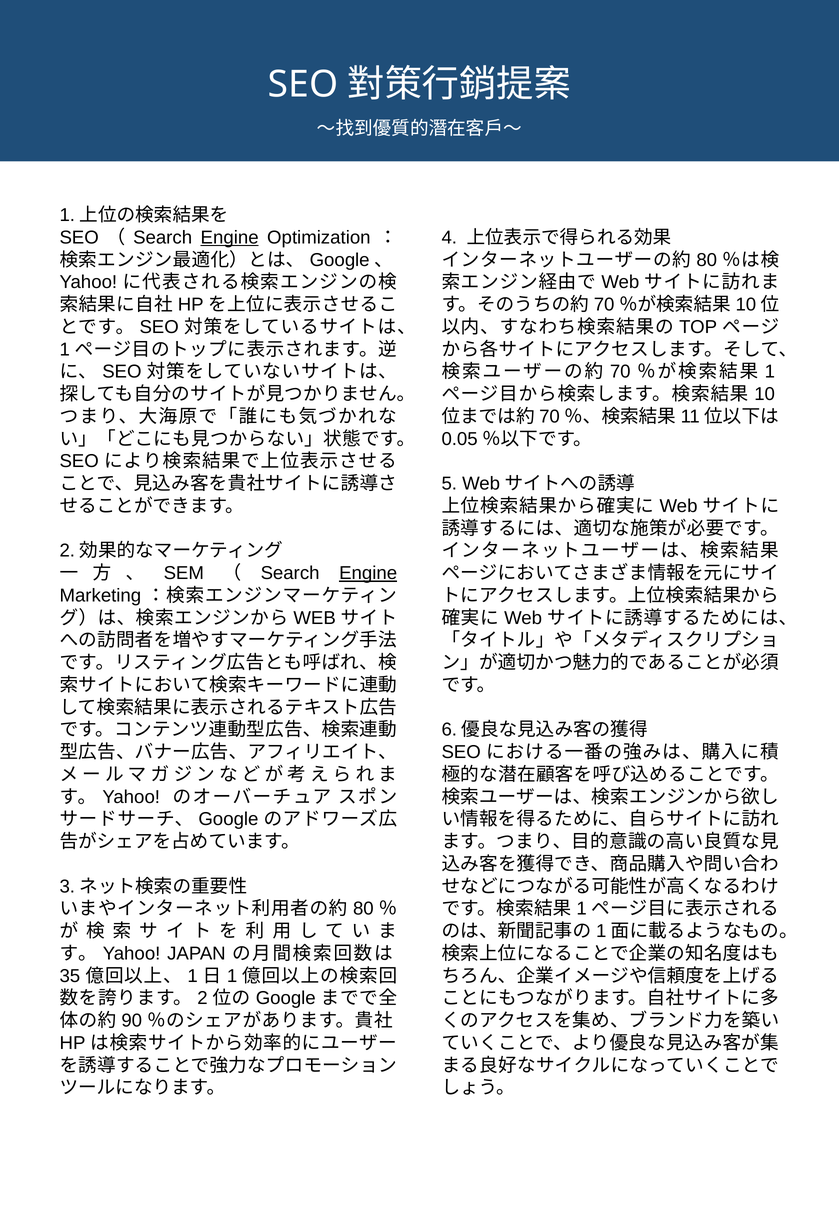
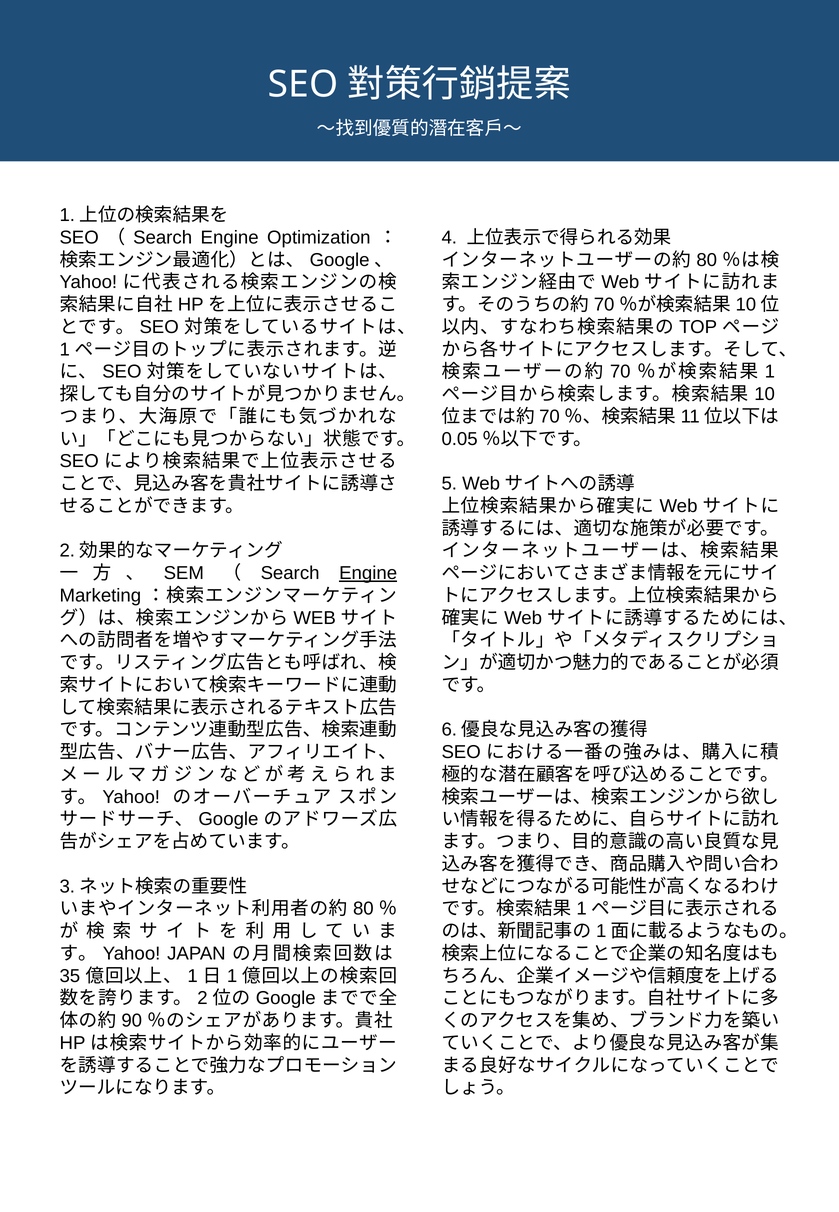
Engine at (230, 238) underline: present -> none
